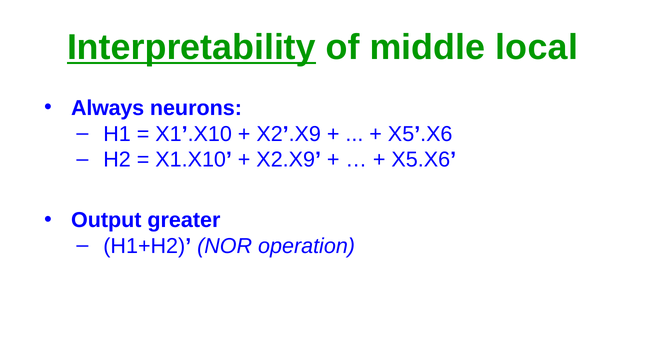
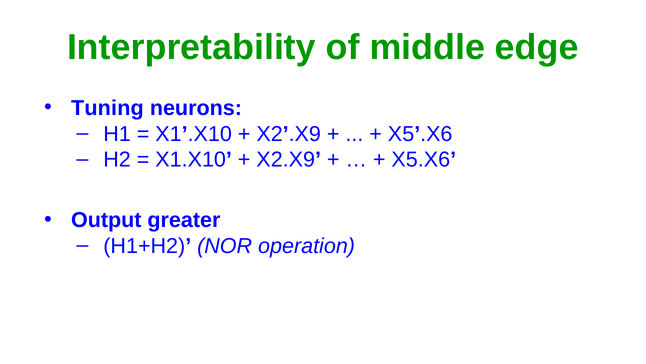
Interpretability underline: present -> none
local: local -> edge
Always: Always -> Tuning
